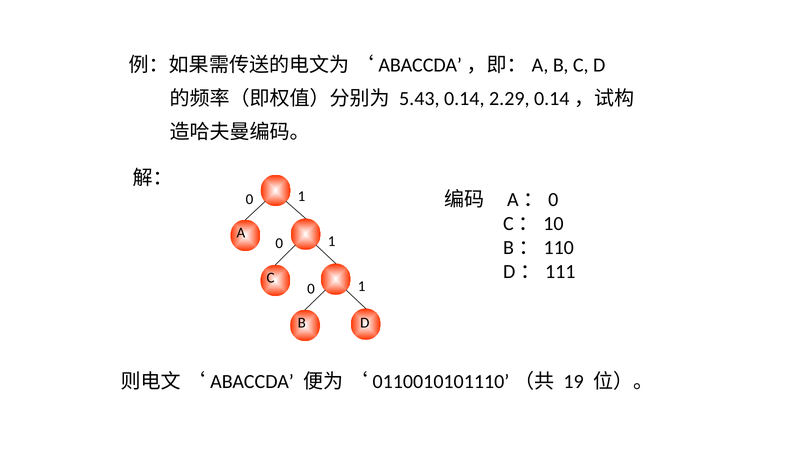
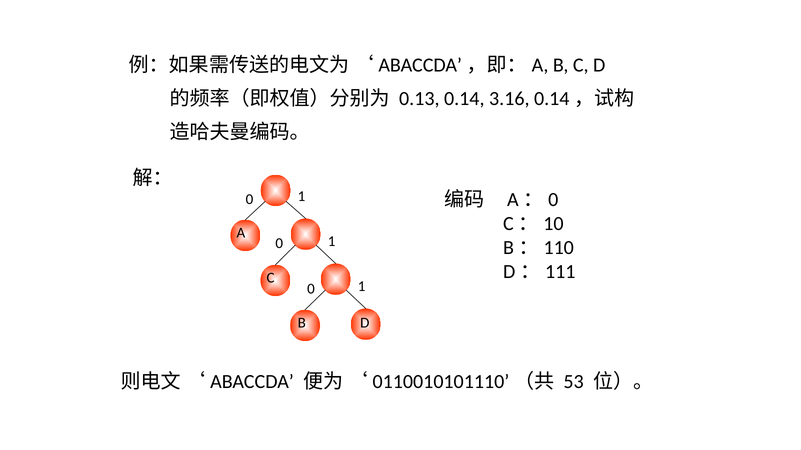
5.43: 5.43 -> 0.13
2.29: 2.29 -> 3.16
19: 19 -> 53
